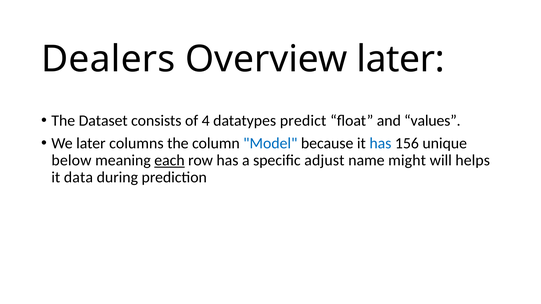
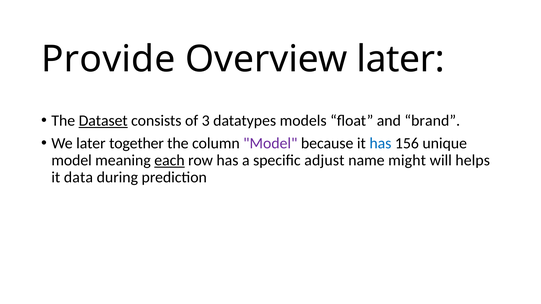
Dealers: Dealers -> Provide
Dataset underline: none -> present
4: 4 -> 3
predict: predict -> models
values: values -> brand
columns: columns -> together
Model at (270, 143) colour: blue -> purple
below at (71, 161): below -> model
